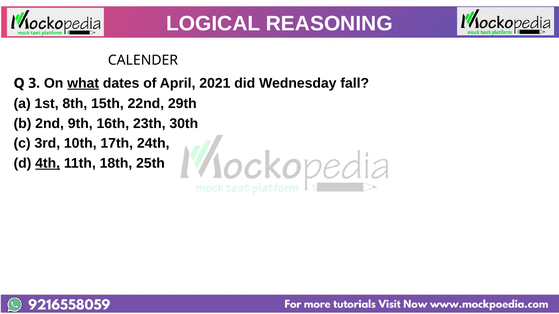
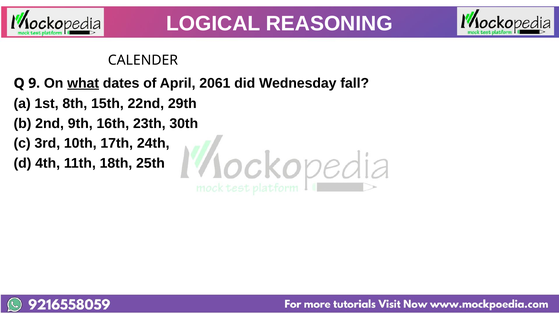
3: 3 -> 9
2021: 2021 -> 2061
4th underline: present -> none
